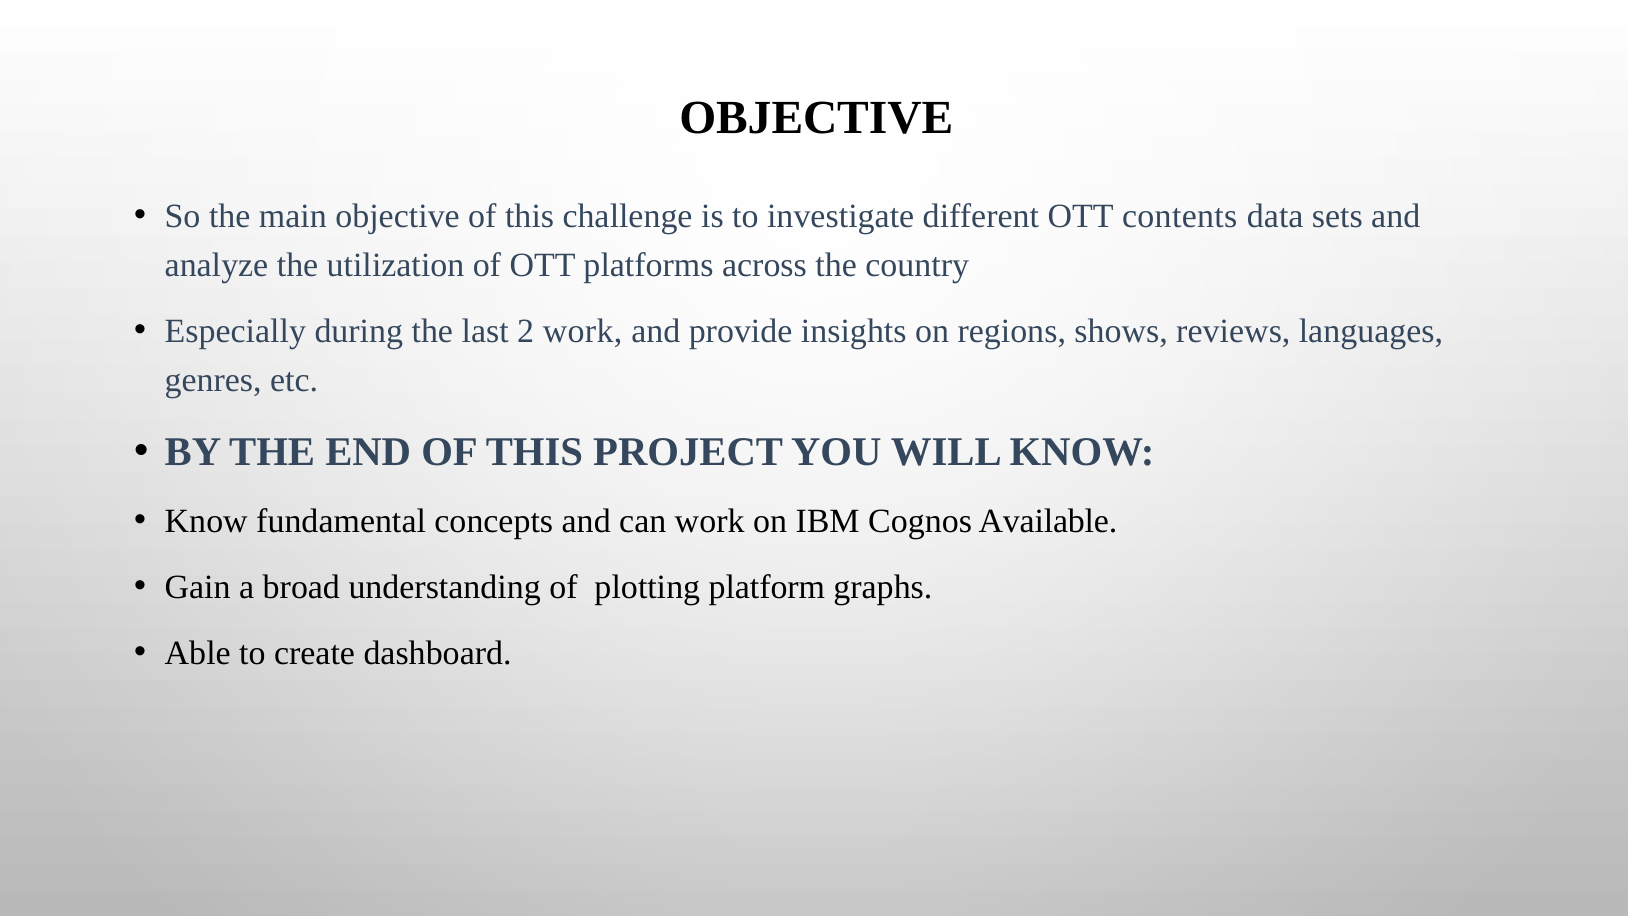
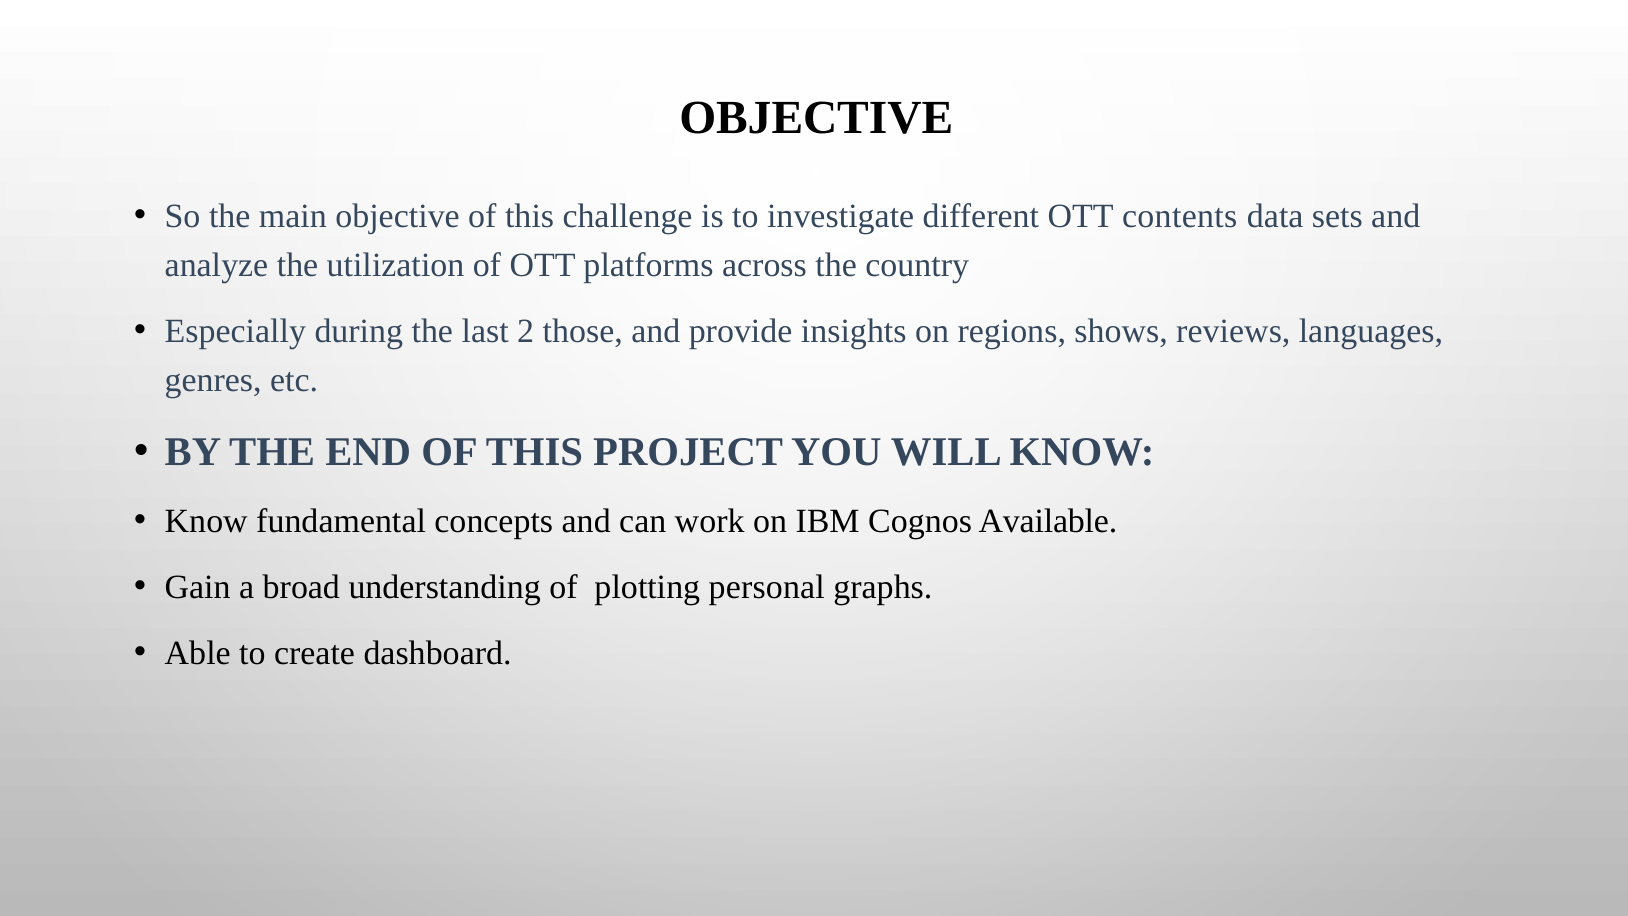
2 work: work -> those
platform: platform -> personal
